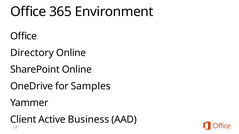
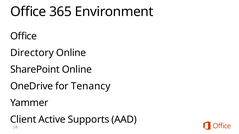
Samples: Samples -> Tenancy
Business: Business -> Supports
